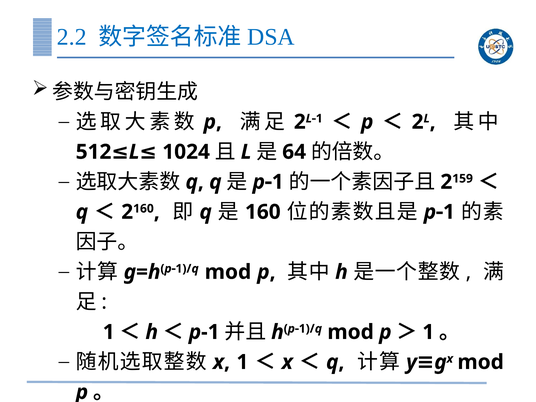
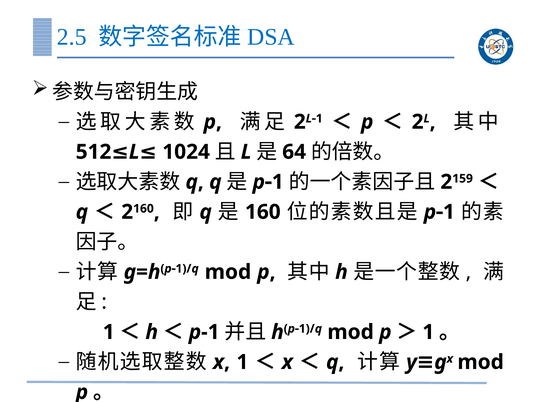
2.2: 2.2 -> 2.5
